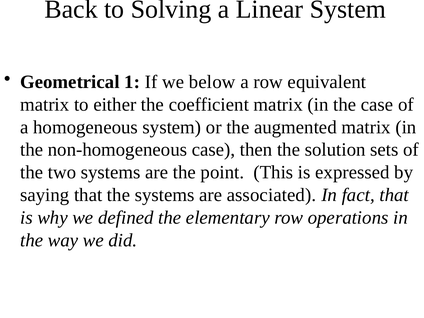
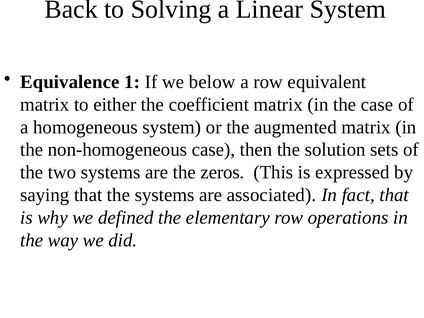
Geometrical: Geometrical -> Equivalence
point: point -> zeros
